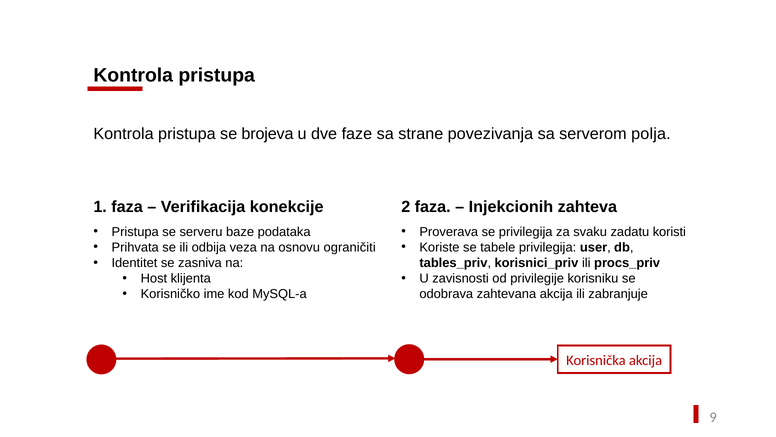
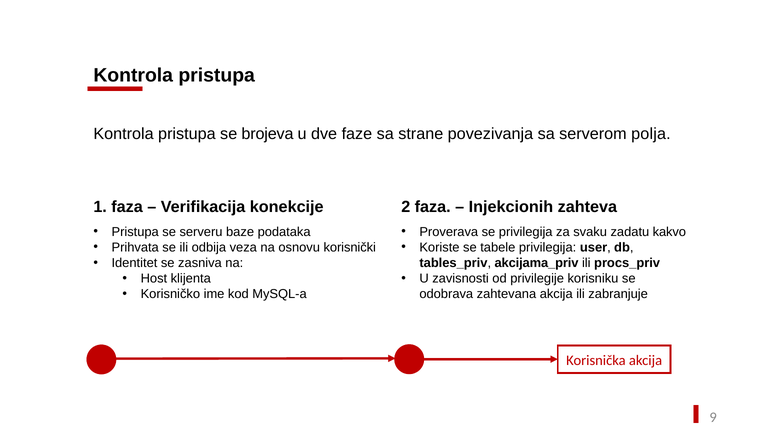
koristi: koristi -> kakvo
ograničiti: ograničiti -> korisnički
korisnici_priv: korisnici_priv -> akcijama_priv
